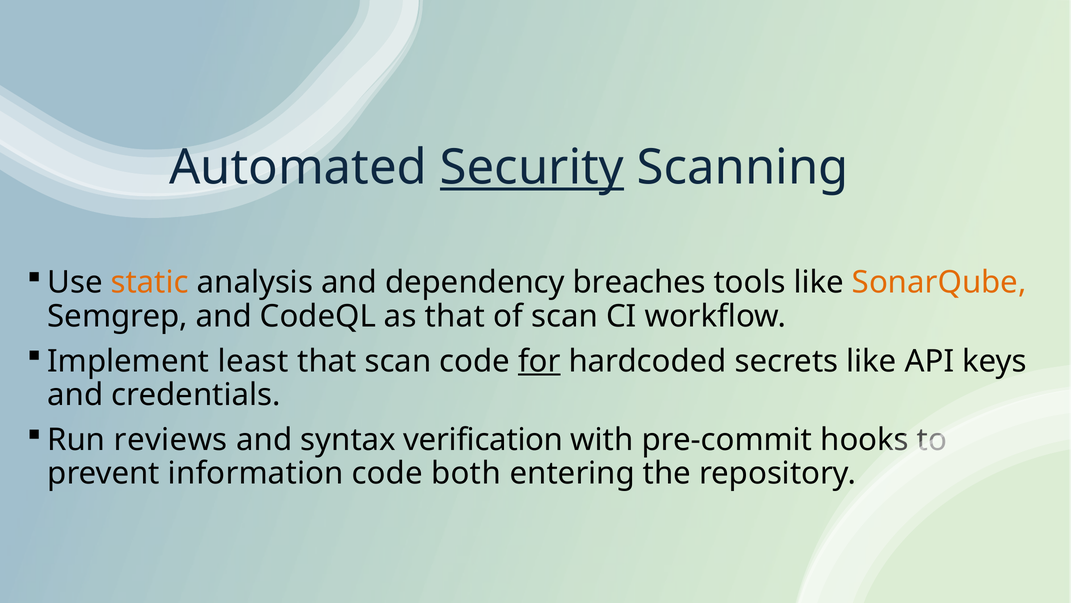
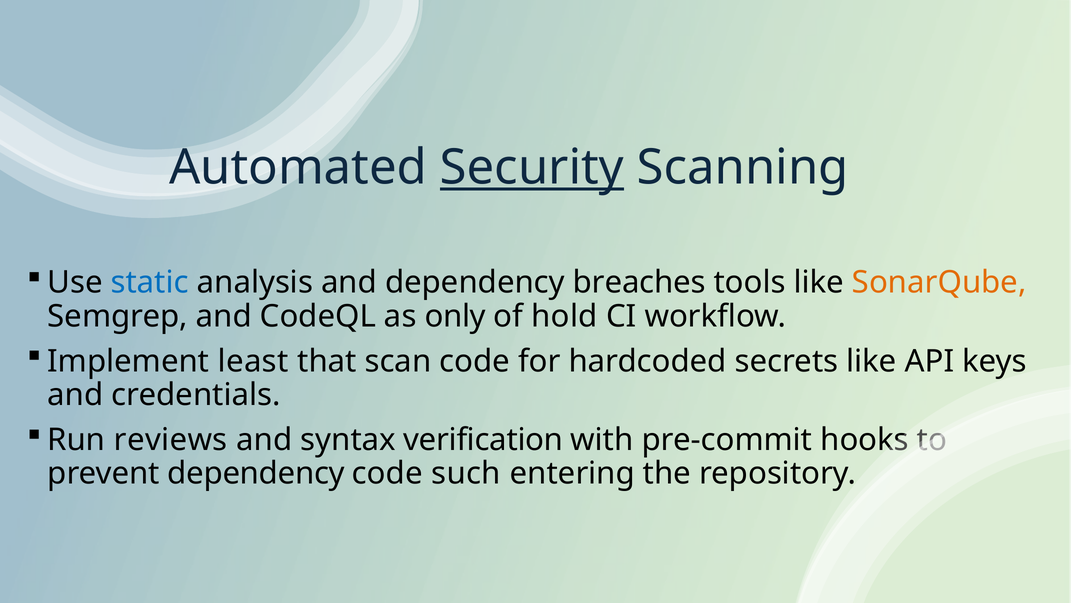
static colour: orange -> blue
as that: that -> only
of scan: scan -> hold
for underline: present -> none
prevent information: information -> dependency
both: both -> such
